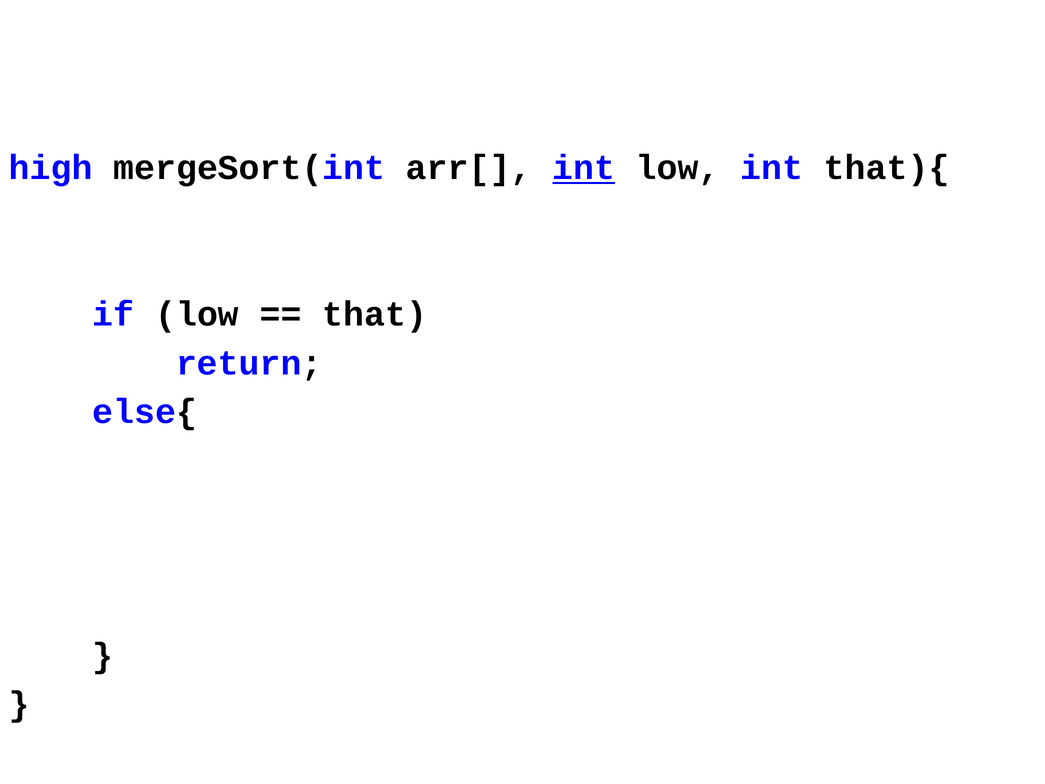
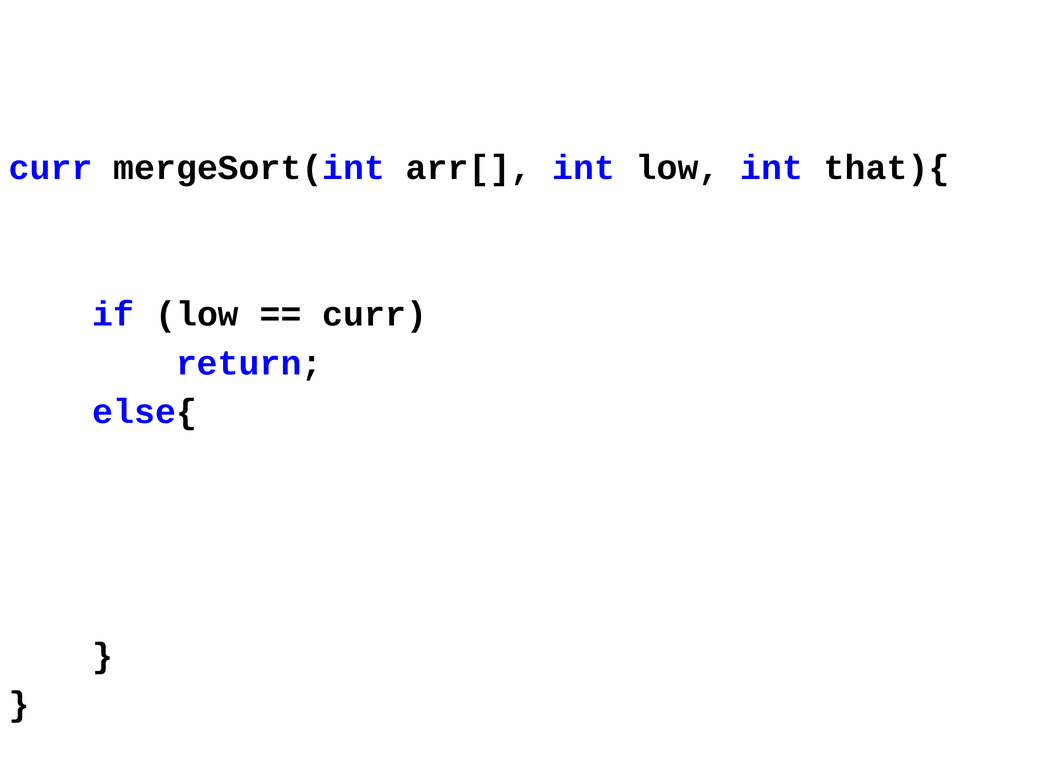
high at (51, 168): high -> curr
int at (584, 168) underline: present -> none
that at (375, 314): that -> curr
